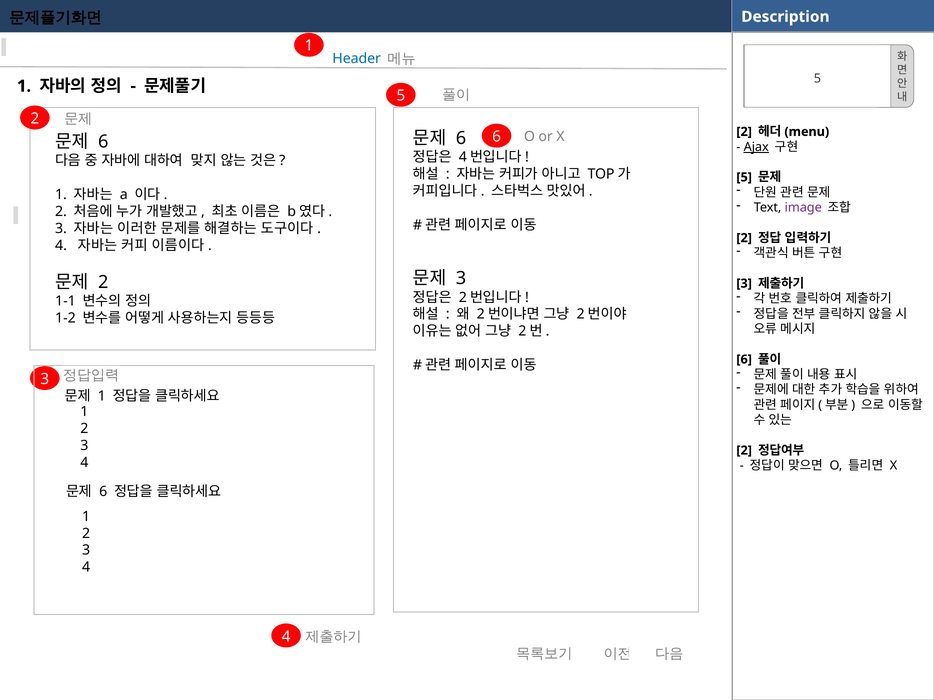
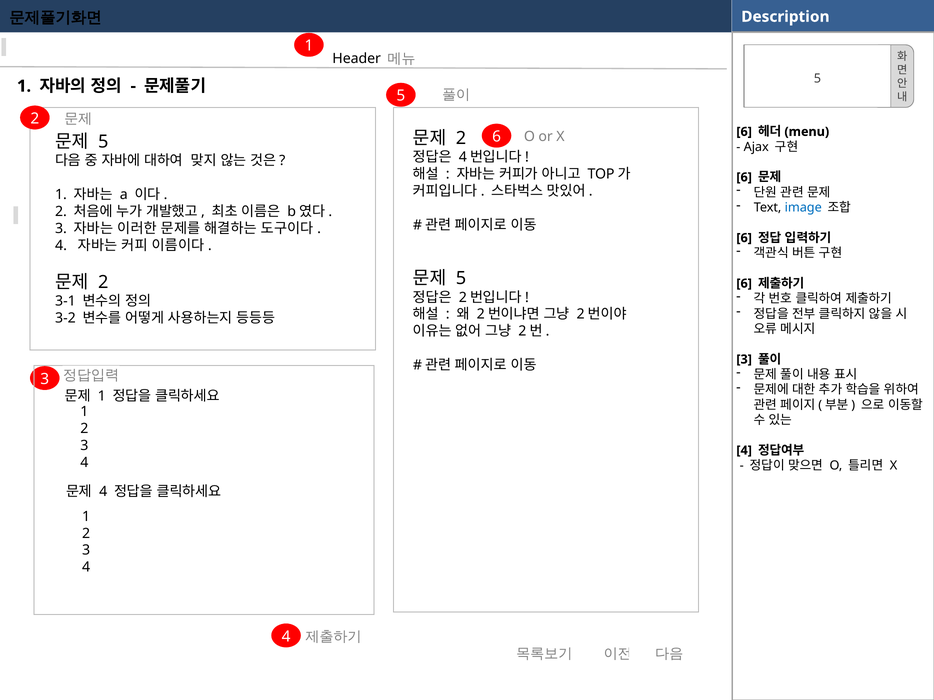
Header colour: blue -> black
2 at (744, 132): 2 -> 6
6 at (461, 138): 6 -> 2
6 at (103, 142): 6 -> 5
Ajax underline: present -> none
5 at (744, 177): 5 -> 6
image colour: purple -> blue
2 at (744, 238): 2 -> 6
3 at (461, 279): 3 -> 5
3 at (744, 284): 3 -> 6
1-1: 1-1 -> 3-1
1-2: 1-2 -> 3-2
6 at (744, 360): 6 -> 3
2 at (744, 451): 2 -> 4
6 at (103, 492): 6 -> 4
